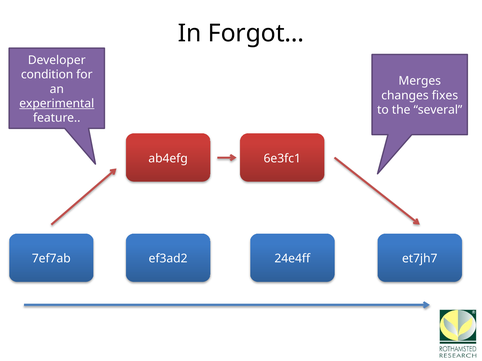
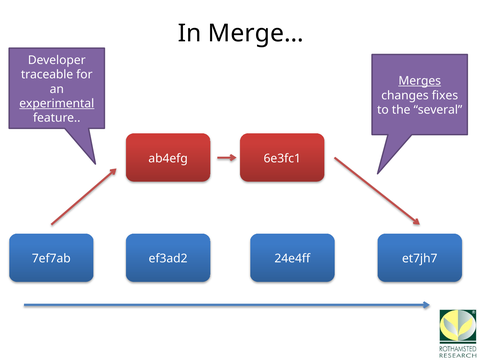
Forgot…: Forgot… -> Merge…
condition: condition -> traceable
Merges underline: none -> present
